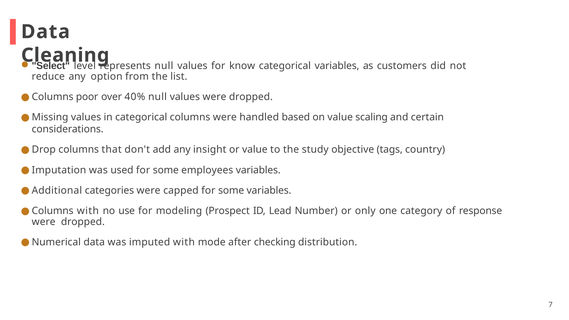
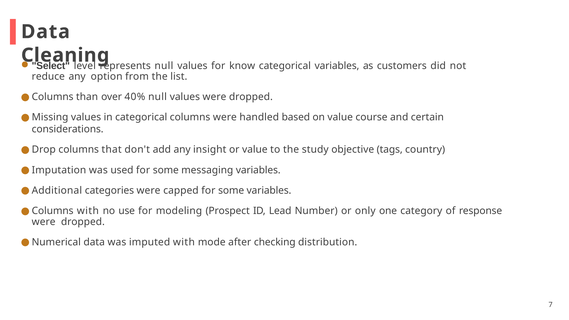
poor: poor -> than
scaling: scaling -> course
employees: employees -> messaging
